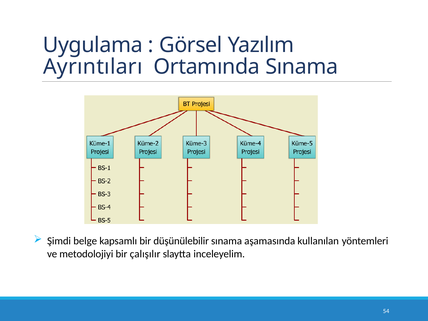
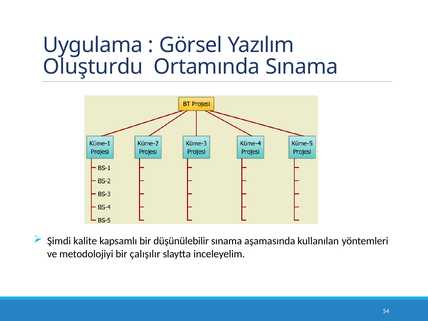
Ayrıntıları: Ayrıntıları -> Oluşturdu
belge: belge -> kalite
